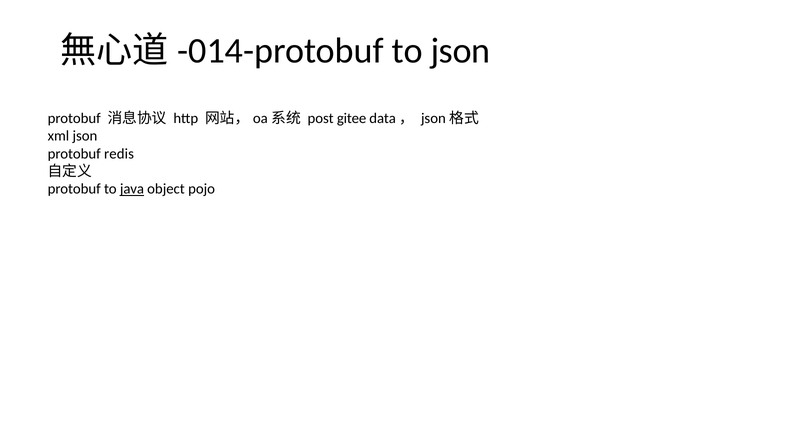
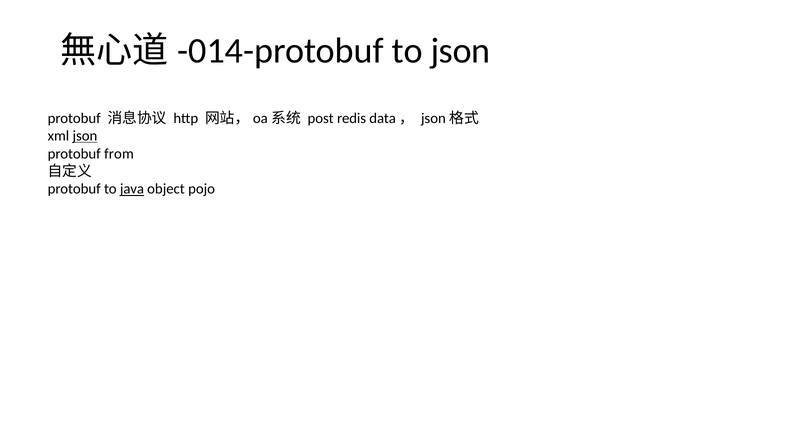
gitee: gitee -> redis
json at (85, 136) underline: none -> present
redis: redis -> from
